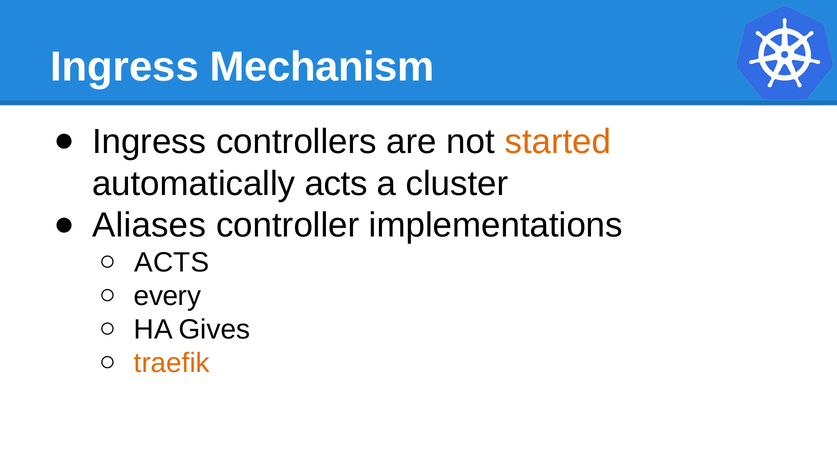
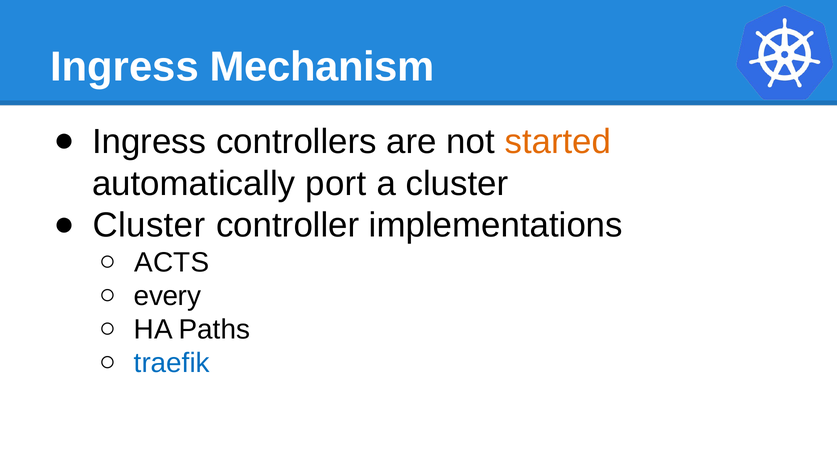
automatically acts: acts -> port
Aliases at (149, 225): Aliases -> Cluster
Gives: Gives -> Paths
traefik colour: orange -> blue
